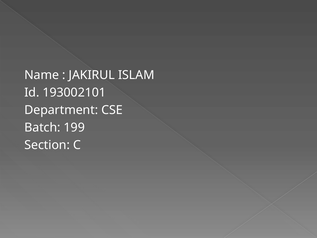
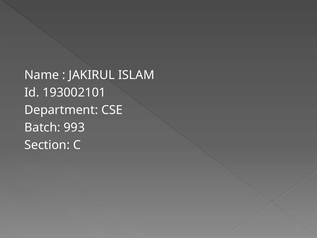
199: 199 -> 993
